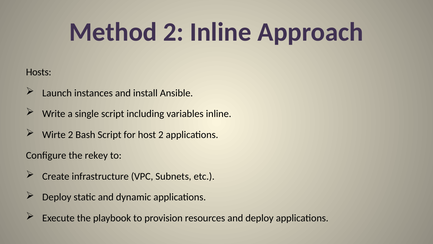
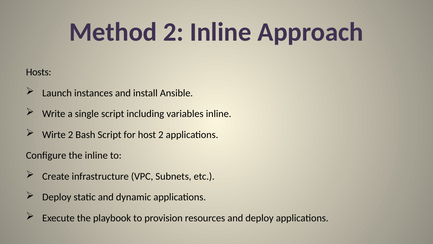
the rekey: rekey -> inline
